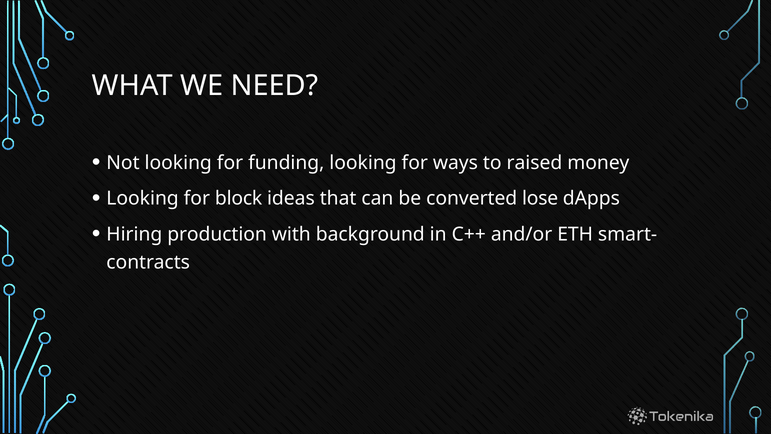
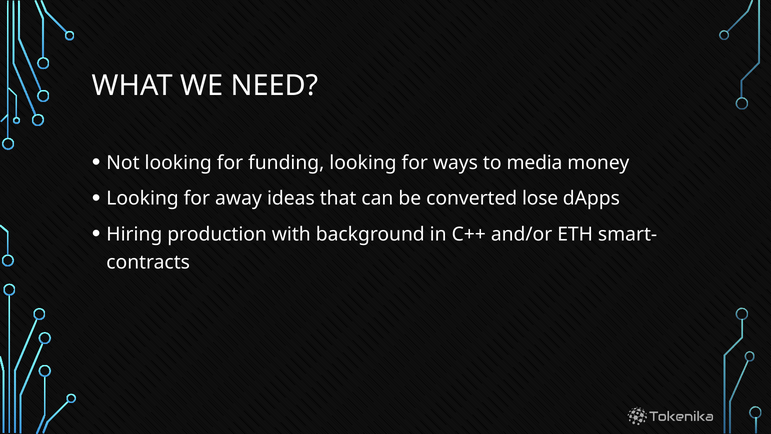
raised: raised -> media
block: block -> away
